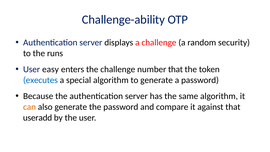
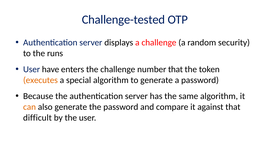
Challenge-ability: Challenge-ability -> Challenge-tested
easy: easy -> have
executes colour: blue -> orange
useradd: useradd -> difficult
